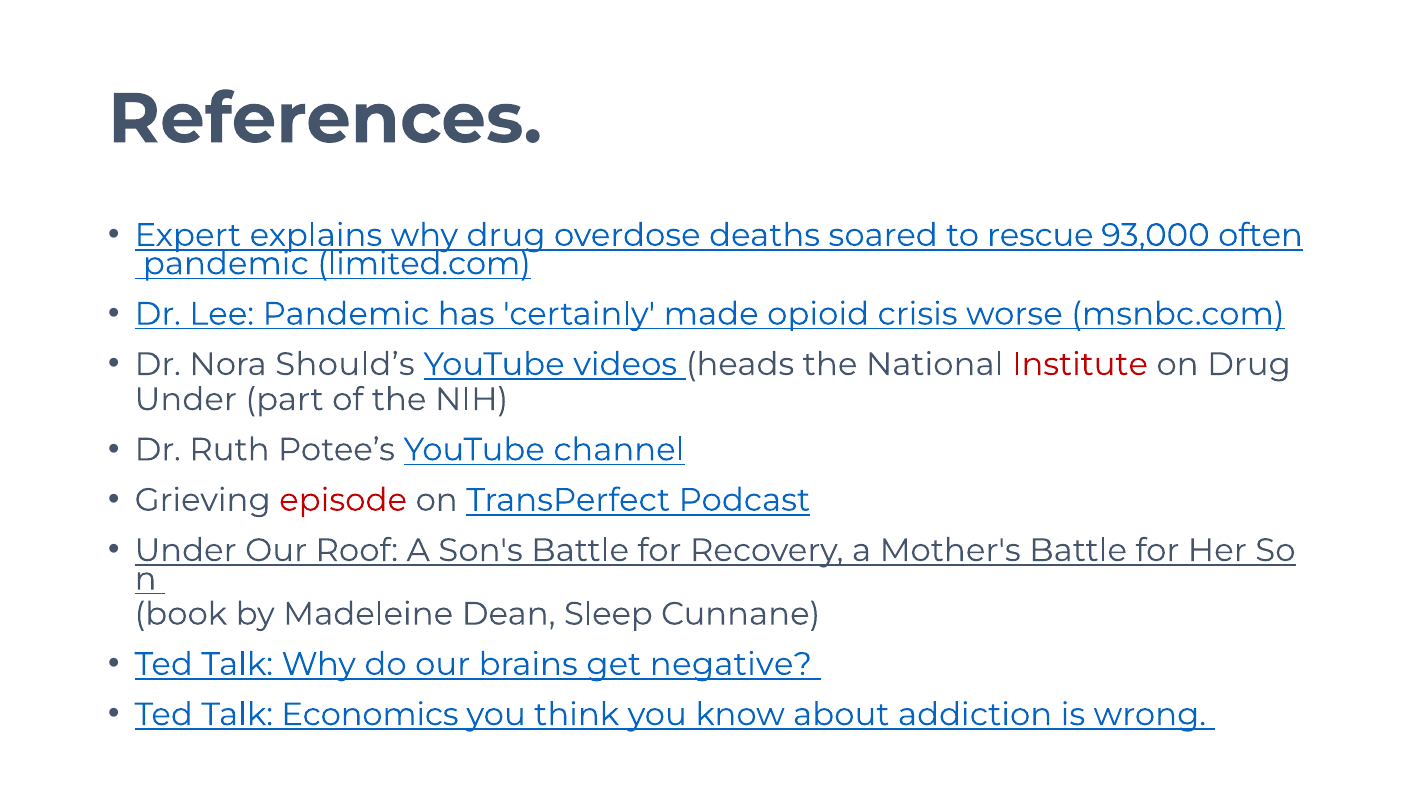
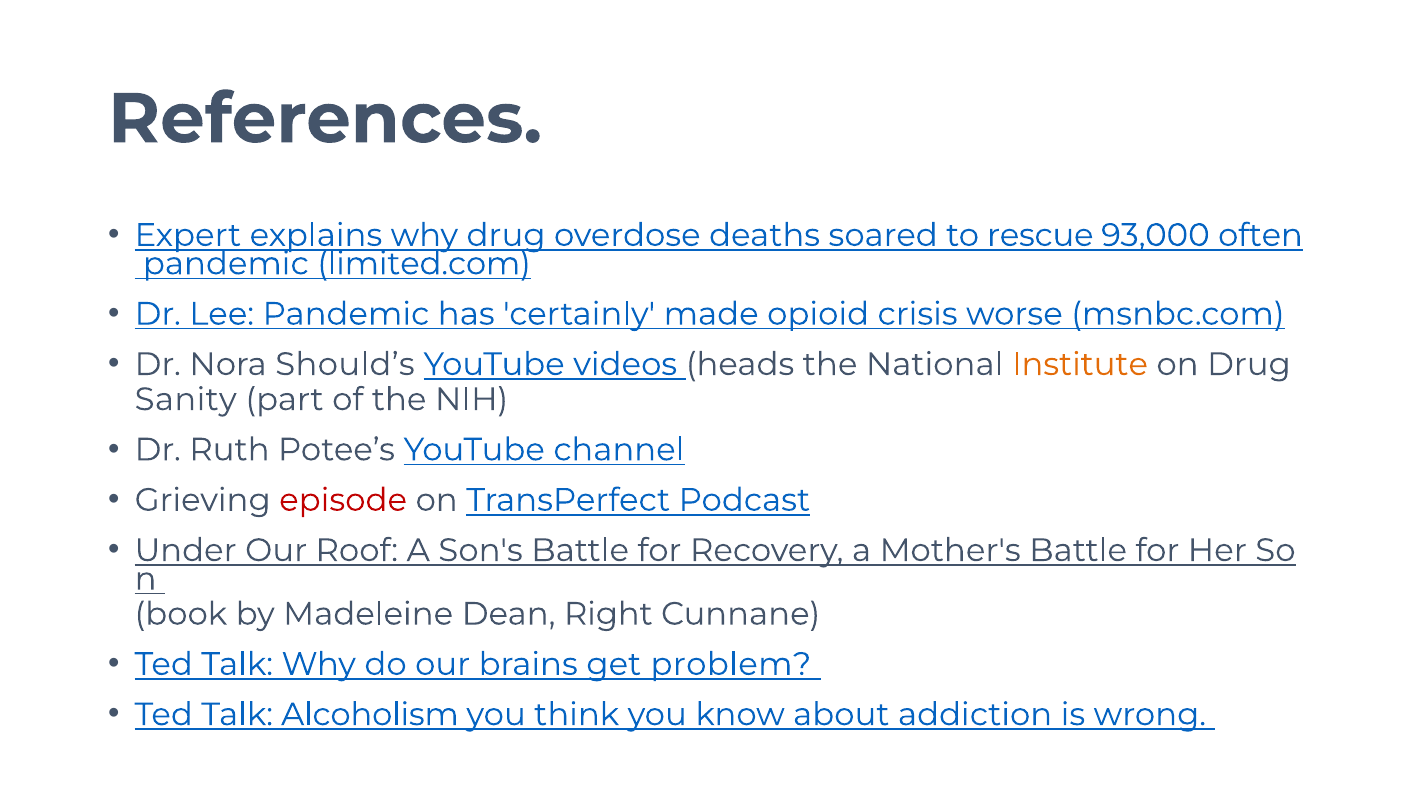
Institute colour: red -> orange
Under at (186, 399): Under -> Sanity
Sleep: Sleep -> Right
negative: negative -> problem
Economics: Economics -> Alcoholism
